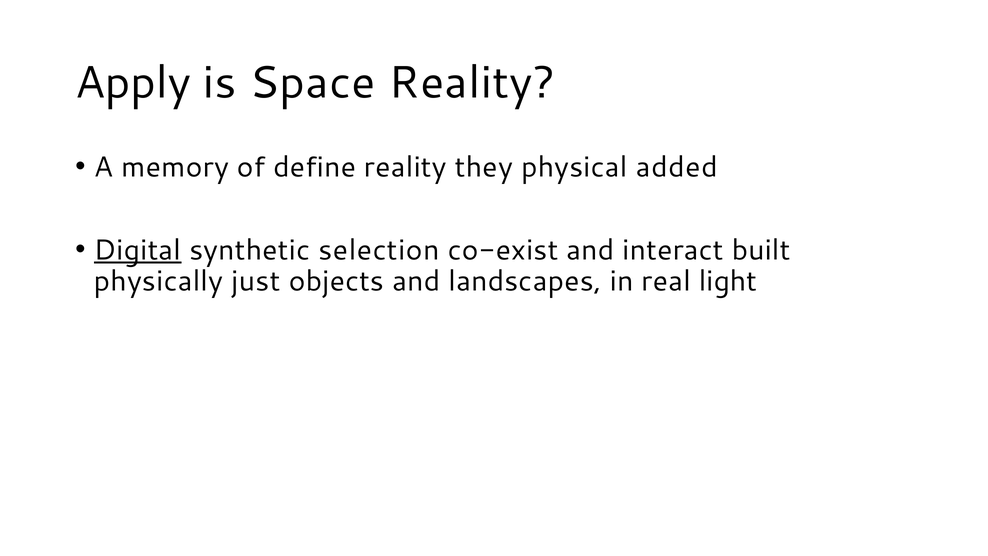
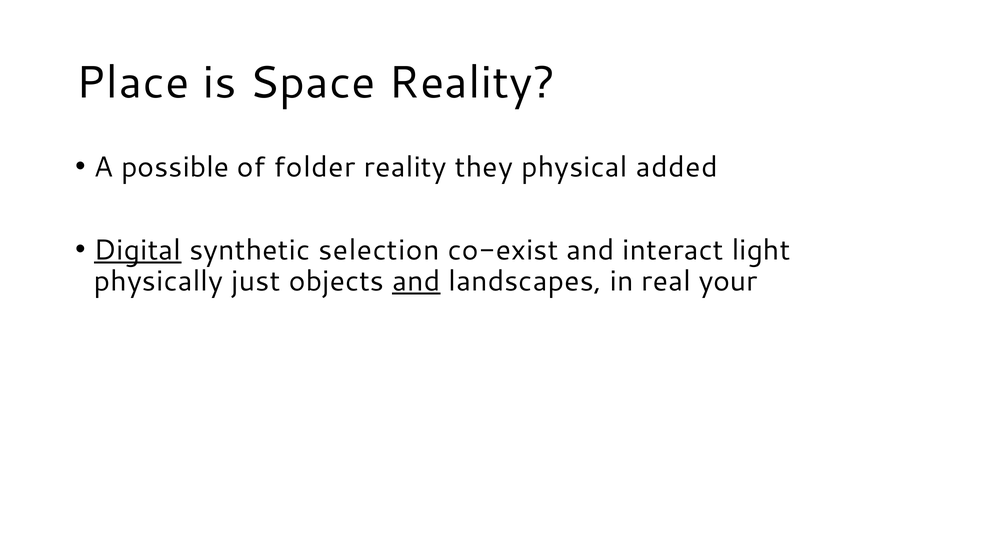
Apply: Apply -> Place
memory: memory -> possible
define: define -> folder
built: built -> light
and at (416, 281) underline: none -> present
light: light -> your
